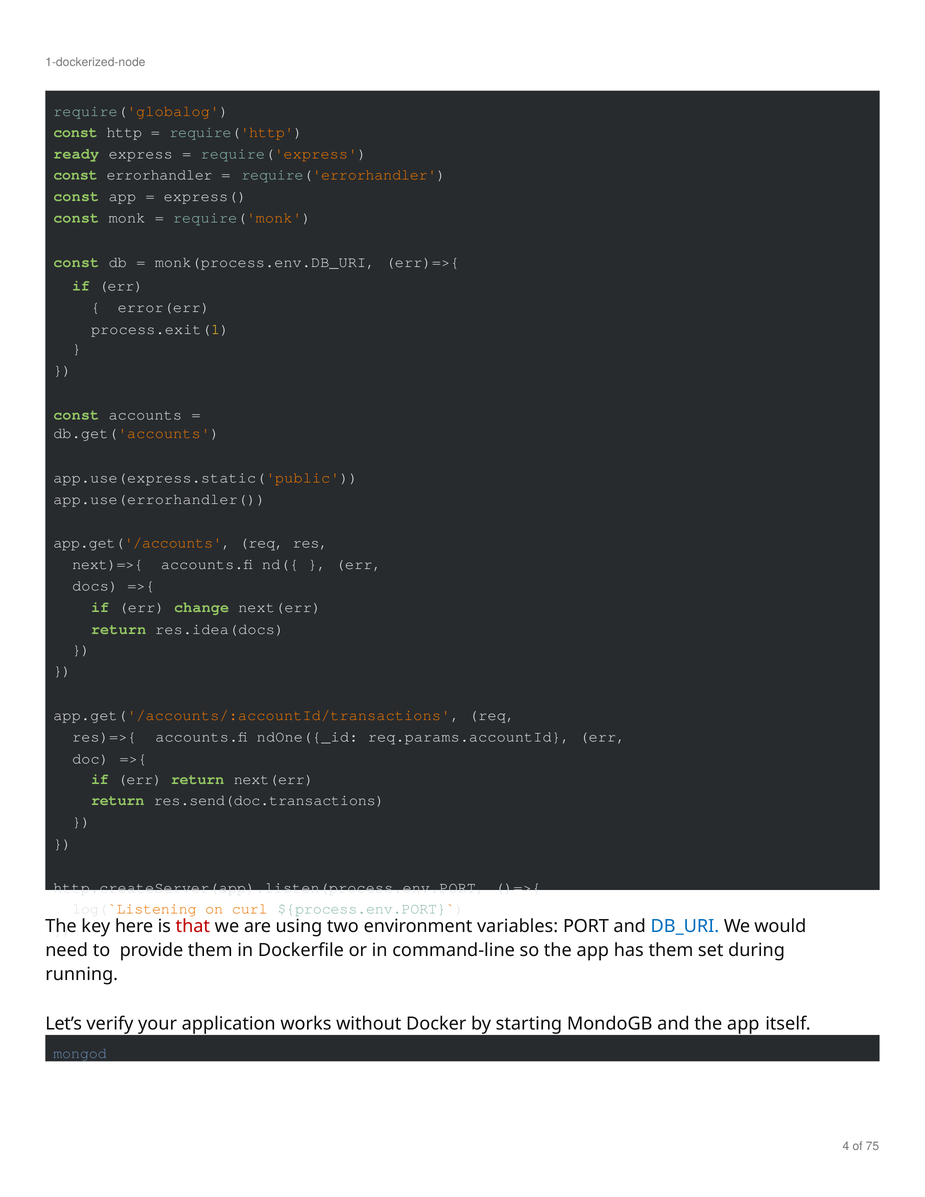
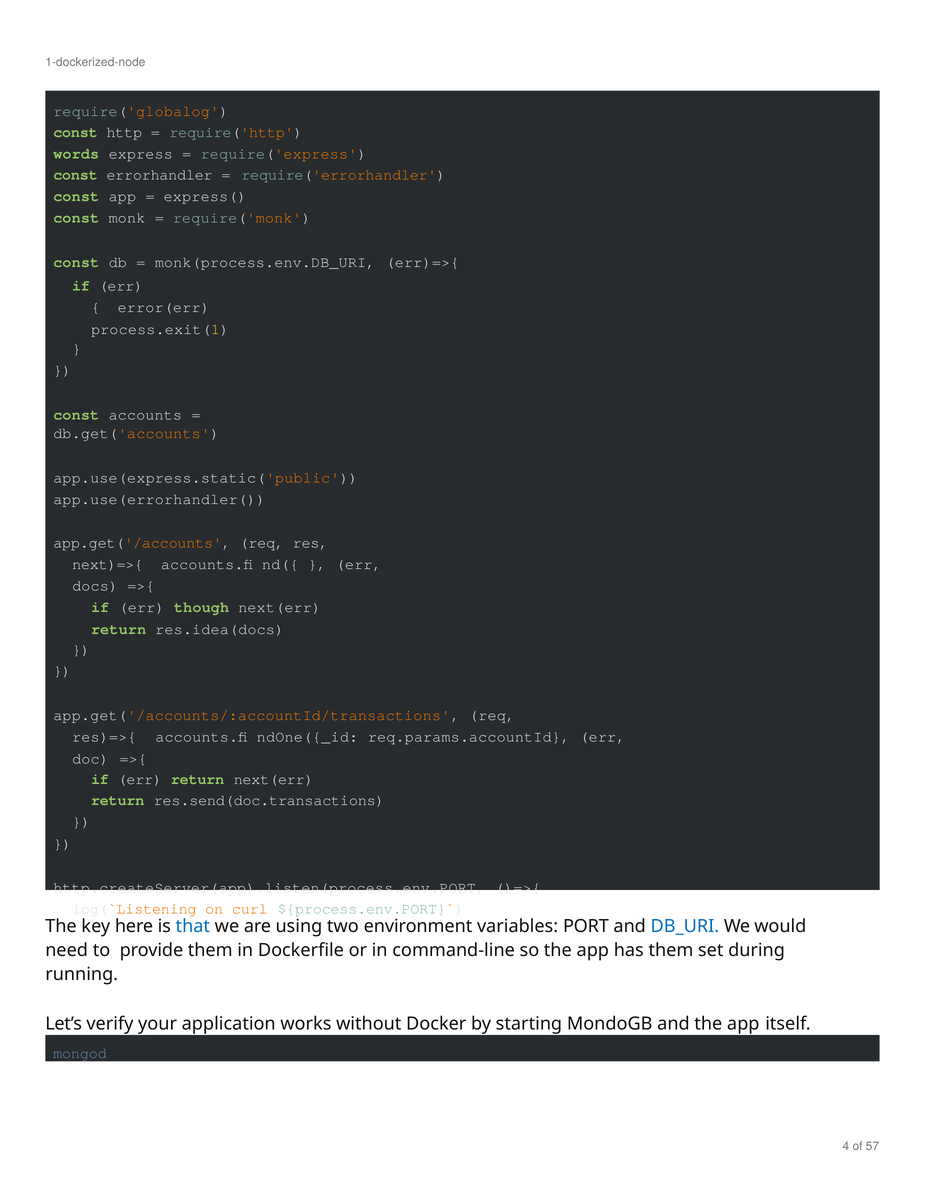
ready: ready -> words
change: change -> though
that colour: red -> blue
75: 75 -> 57
